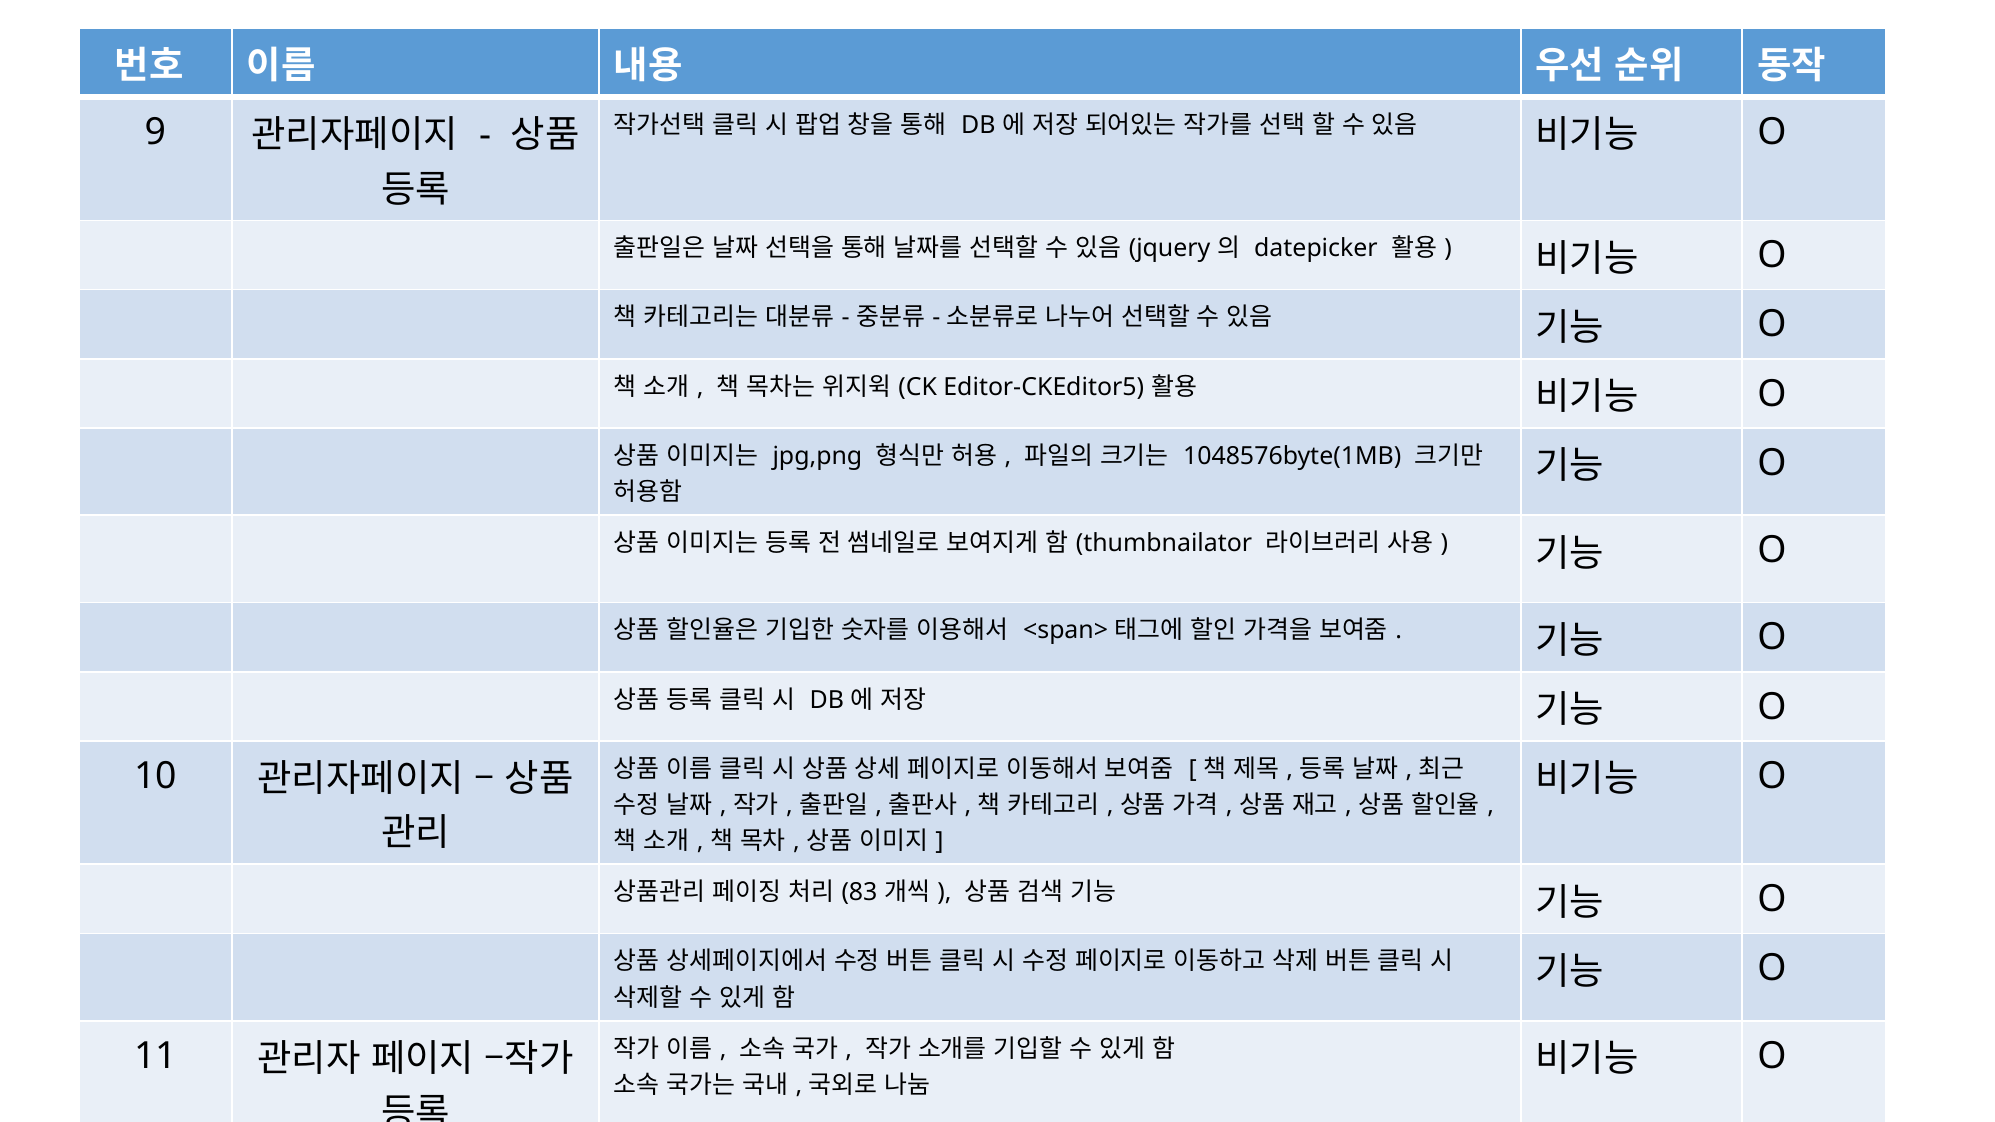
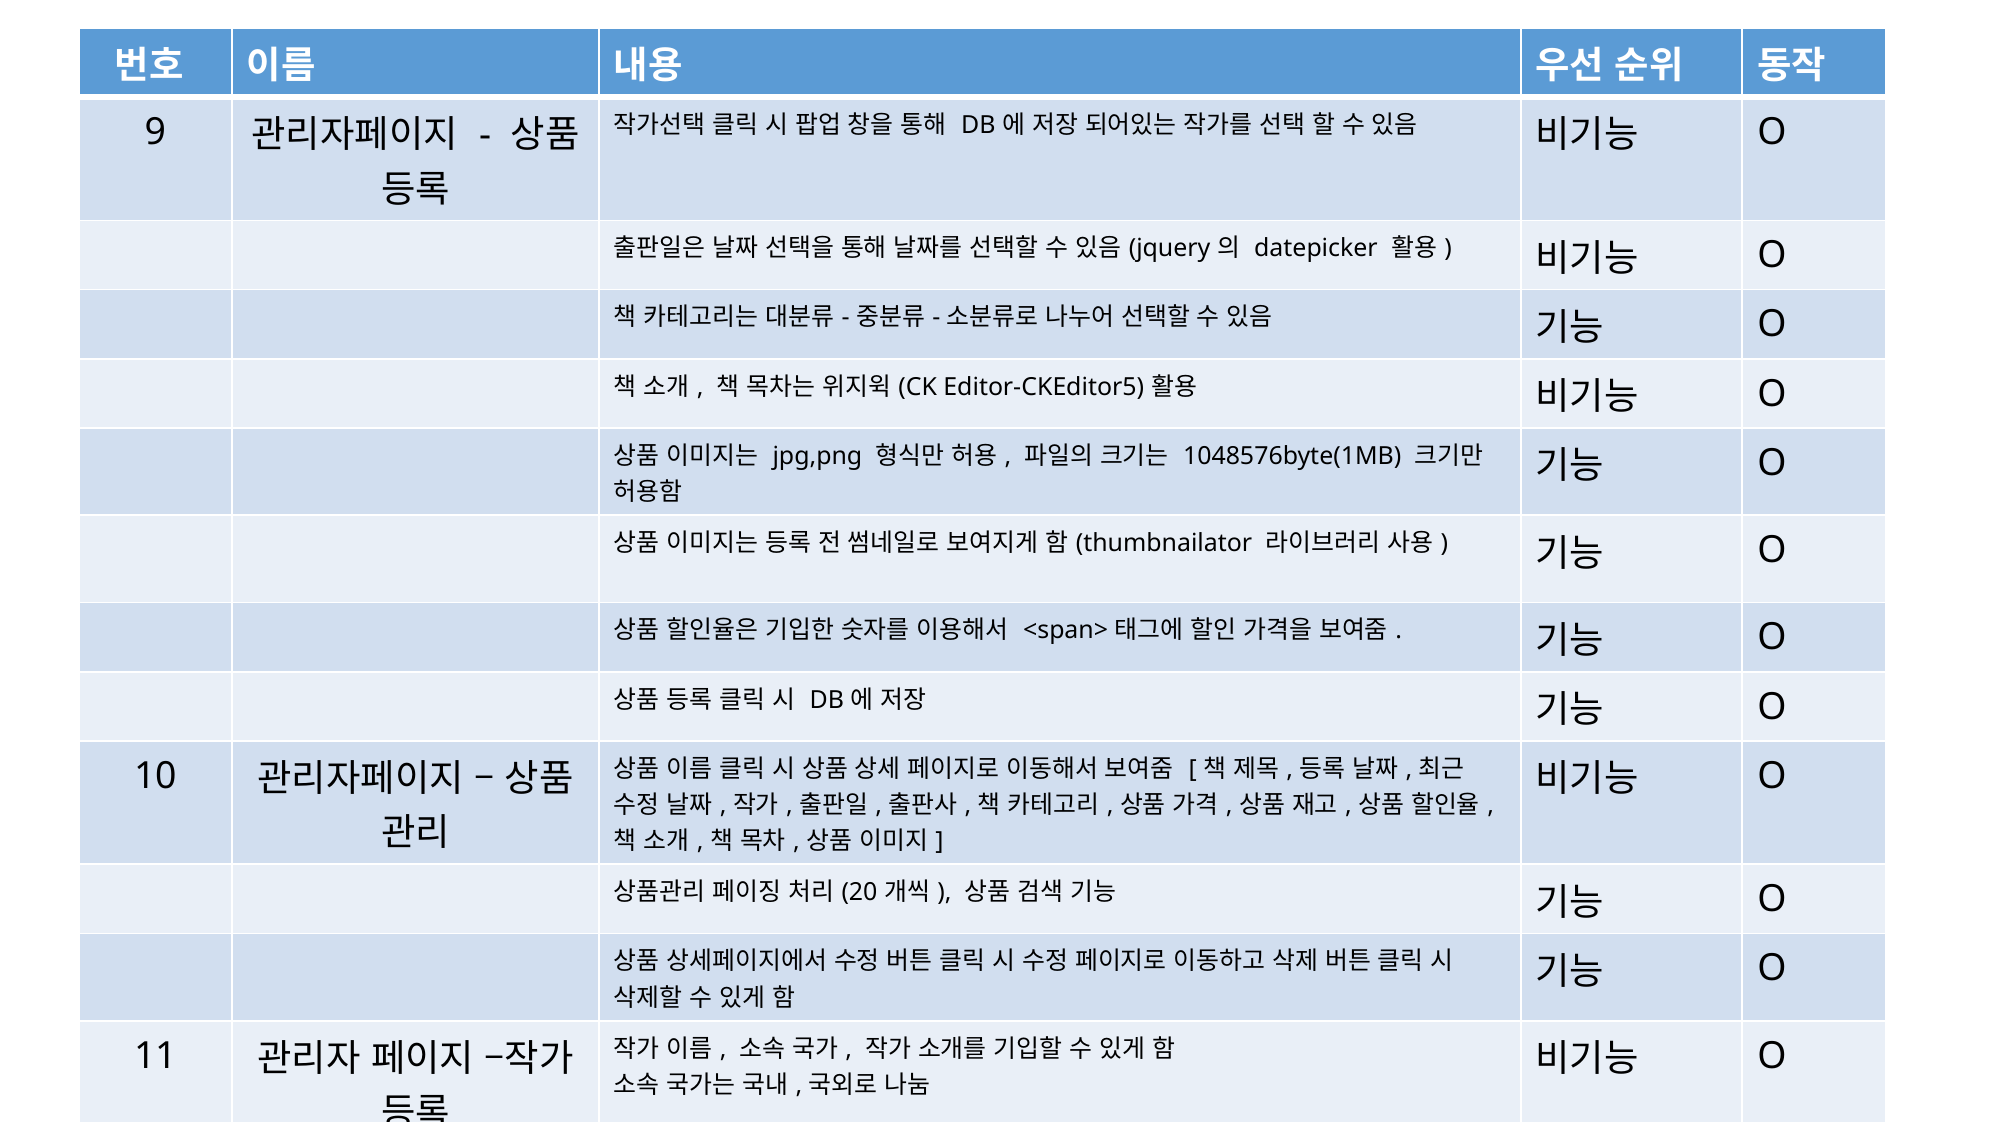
83: 83 -> 20
